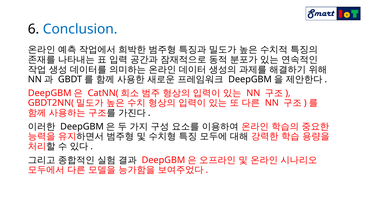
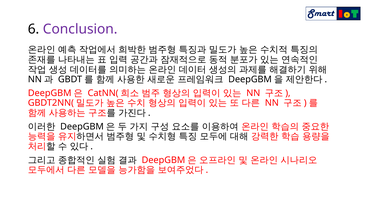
Conclusion colour: blue -> purple
